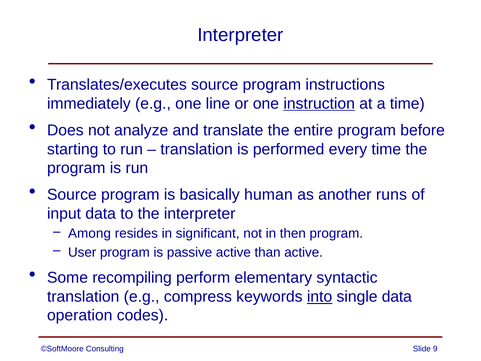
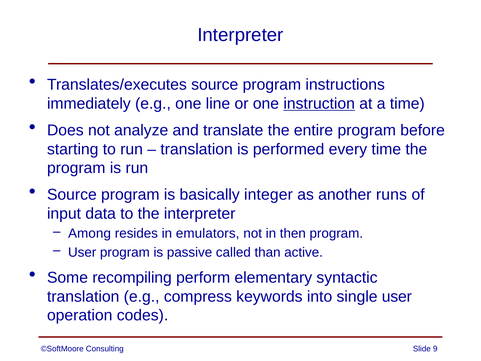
human: human -> integer
significant: significant -> emulators
passive active: active -> called
into underline: present -> none
single data: data -> user
